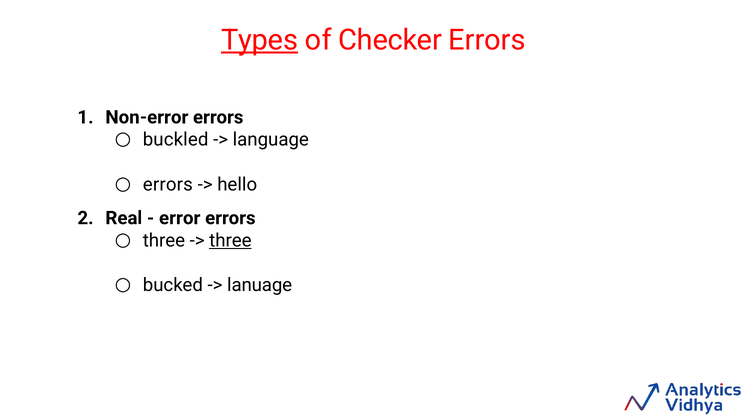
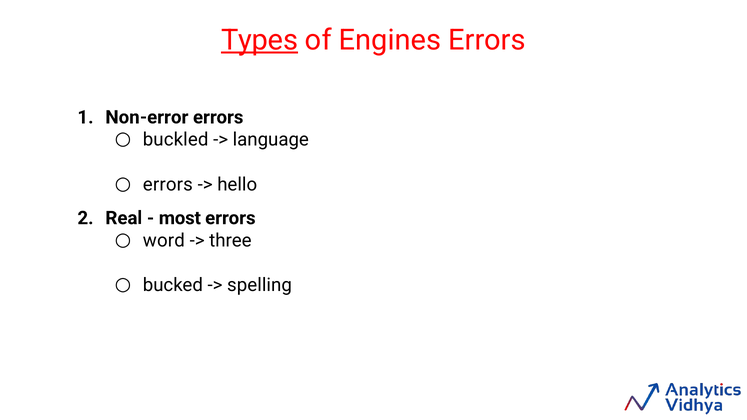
Checker: Checker -> Engines
error: error -> most
three at (164, 241): three -> word
three at (230, 241) underline: present -> none
lanuage: lanuage -> spelling
